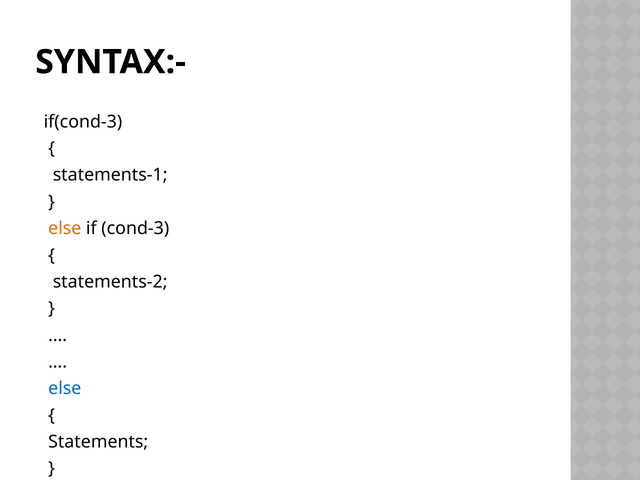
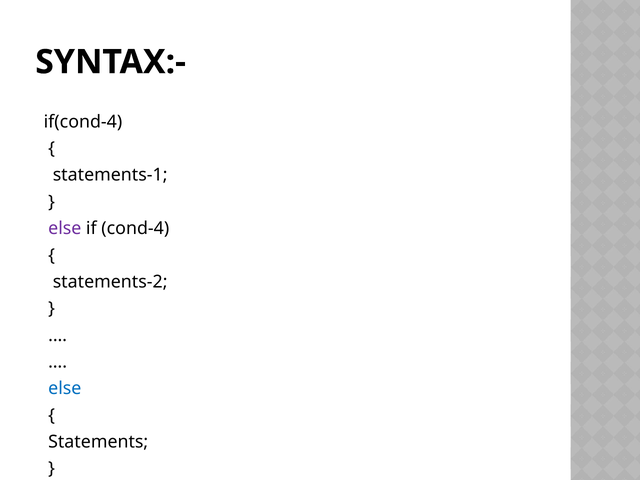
if(cond-3: if(cond-3 -> if(cond-4
else at (65, 228) colour: orange -> purple
cond-3: cond-3 -> cond-4
